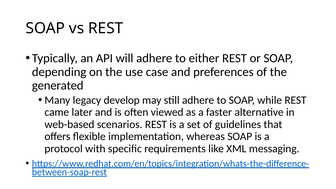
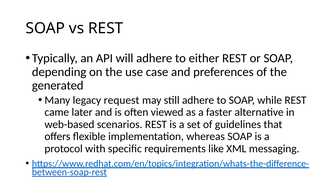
develop: develop -> request
